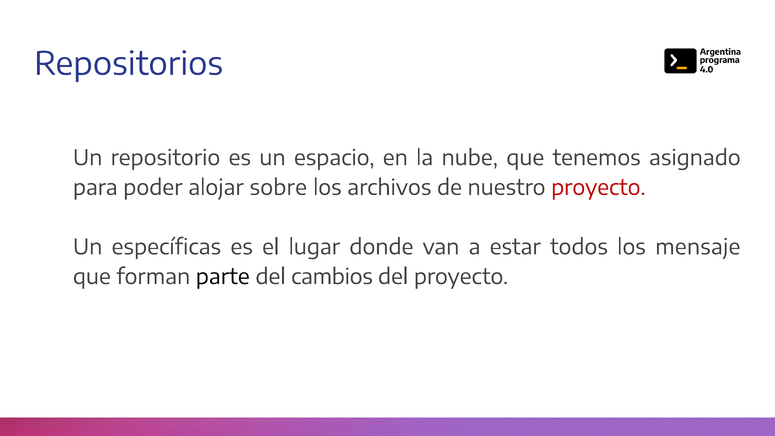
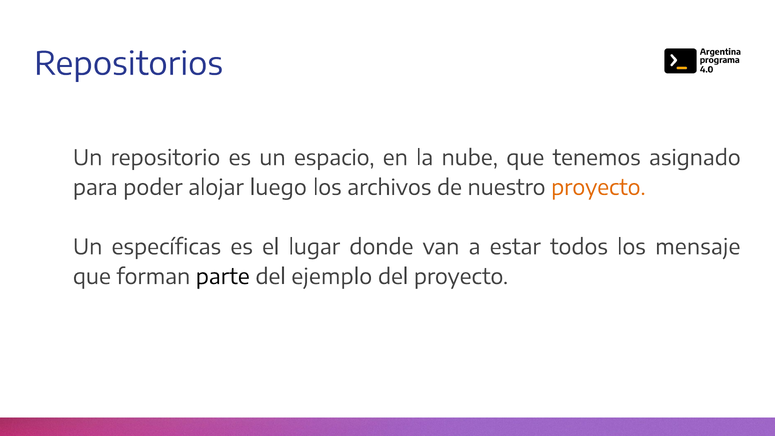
sobre: sobre -> luego
proyecto at (598, 188) colour: red -> orange
cambios: cambios -> ejemplo
